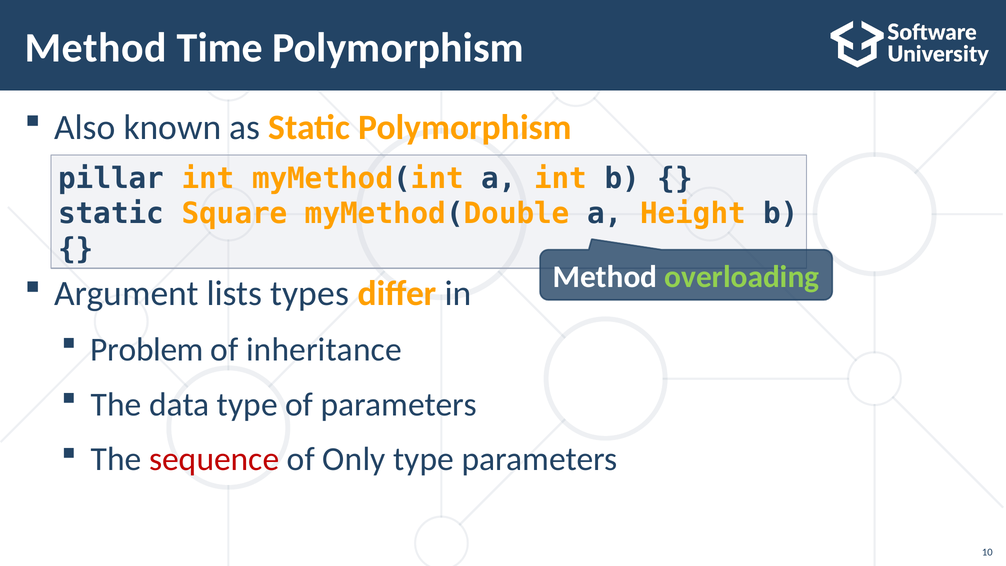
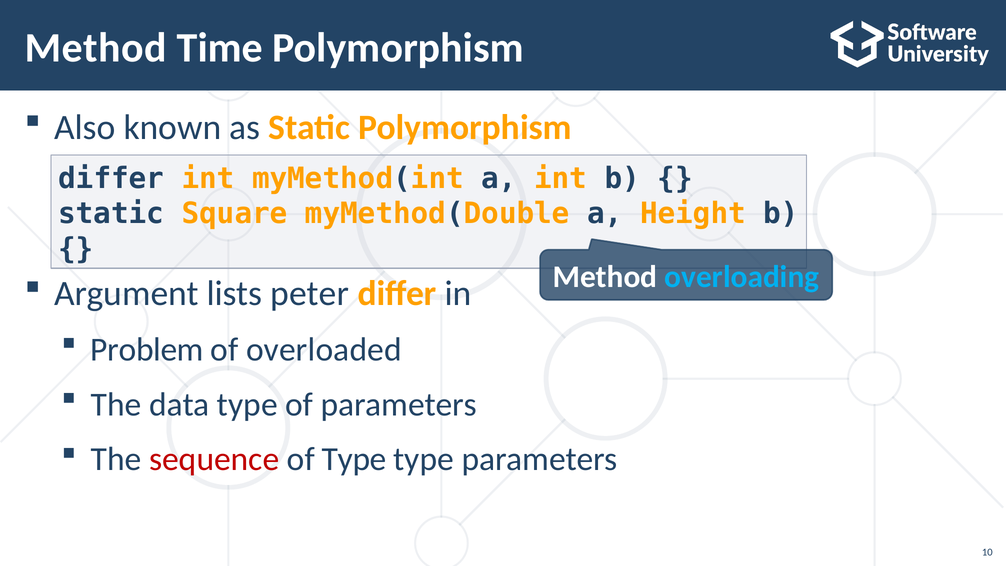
pillar at (111, 178): pillar -> differ
overloading colour: light green -> light blue
types: types -> peter
inheritance: inheritance -> overloaded
of Only: Only -> Type
